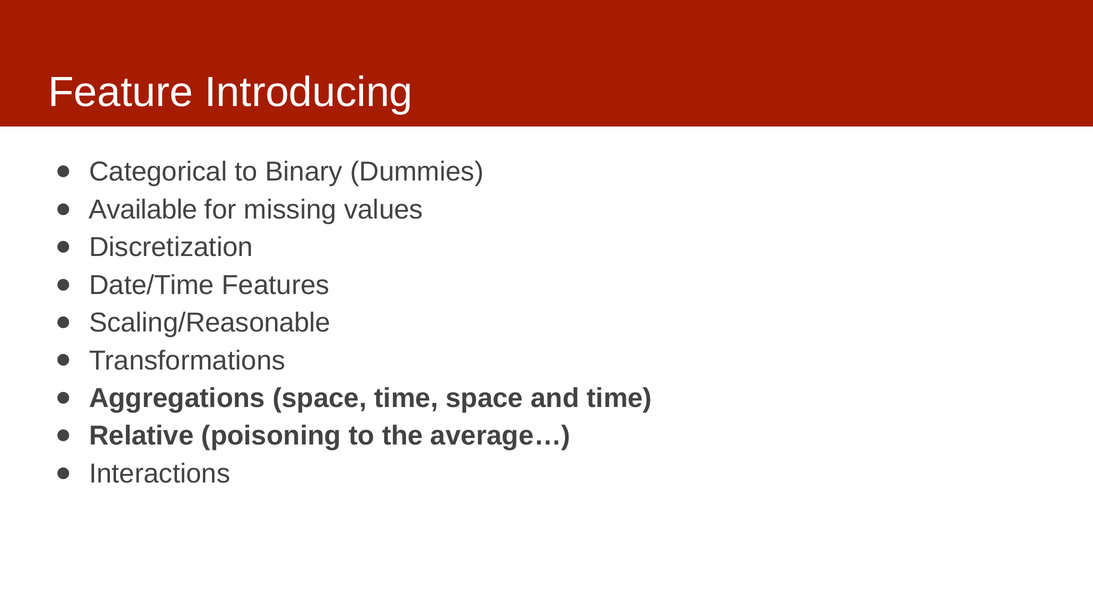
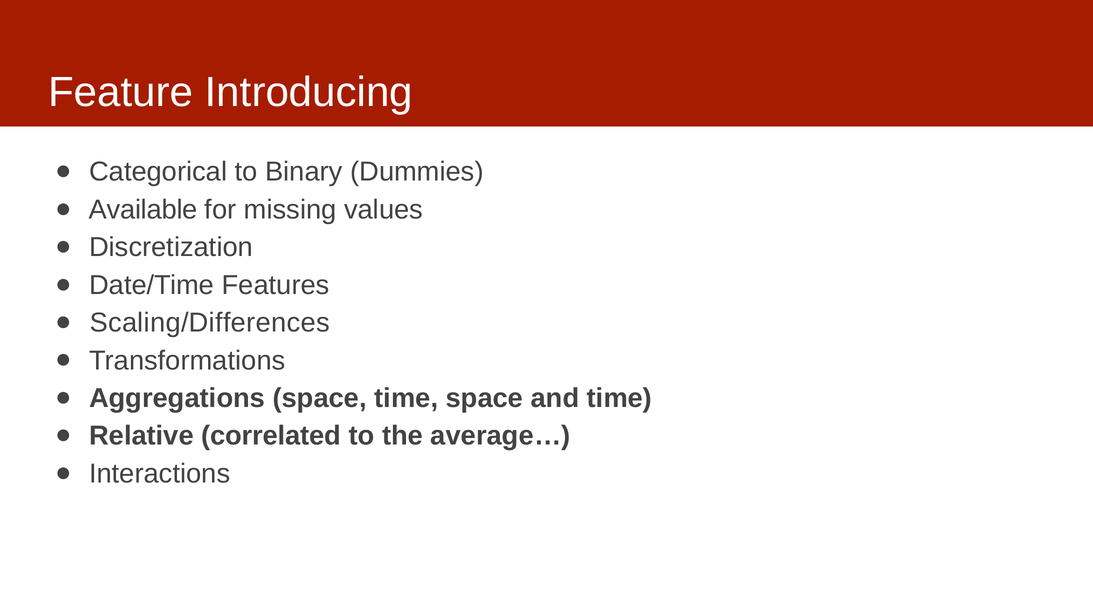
Scaling/Reasonable: Scaling/Reasonable -> Scaling/Differences
poisoning: poisoning -> correlated
